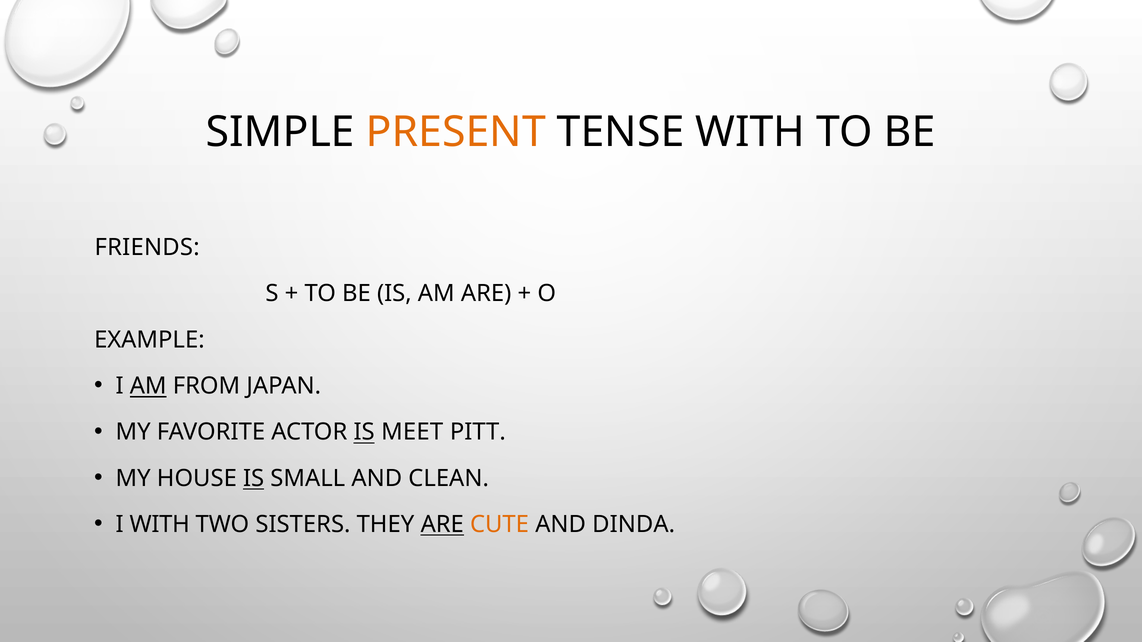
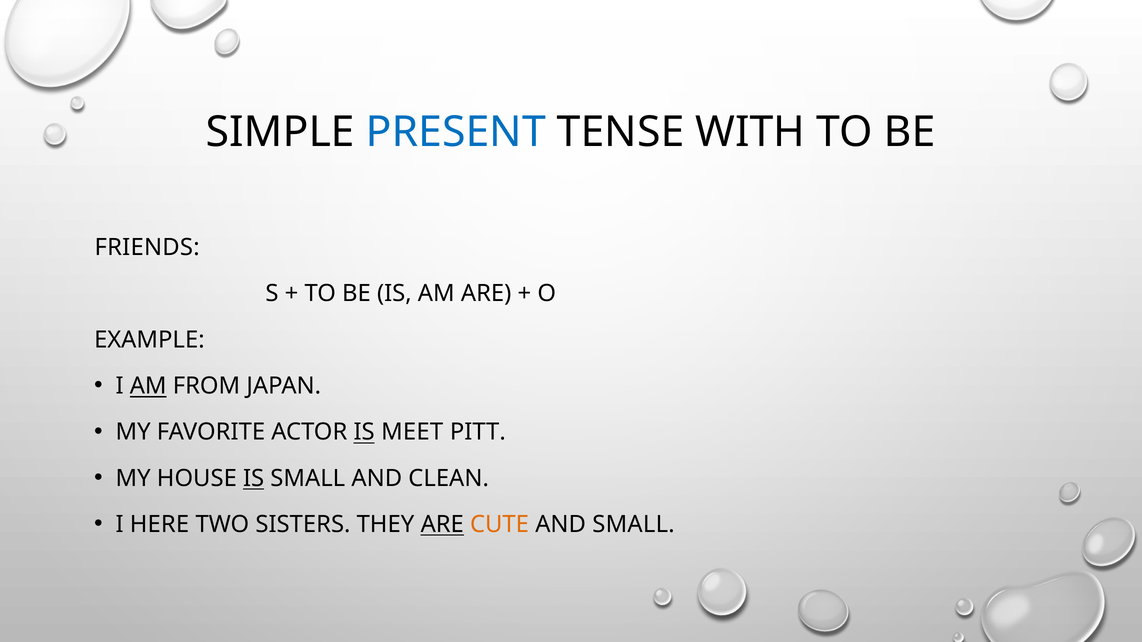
PRESENT colour: orange -> blue
I WITH: WITH -> HERE
AND DINDA: DINDA -> SMALL
